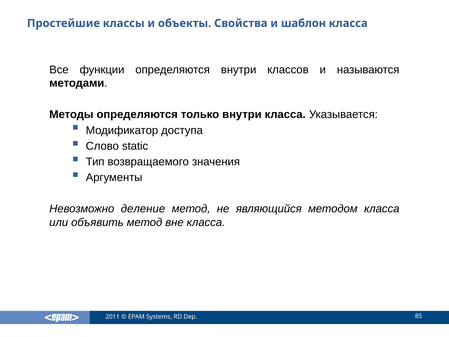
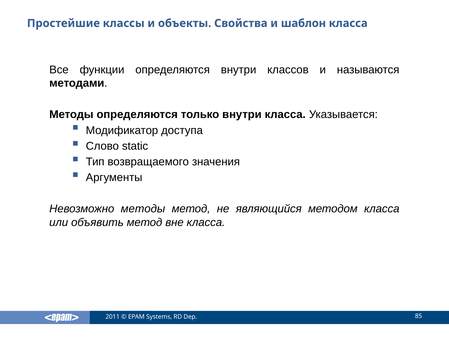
Невозможно деление: деление -> методы
